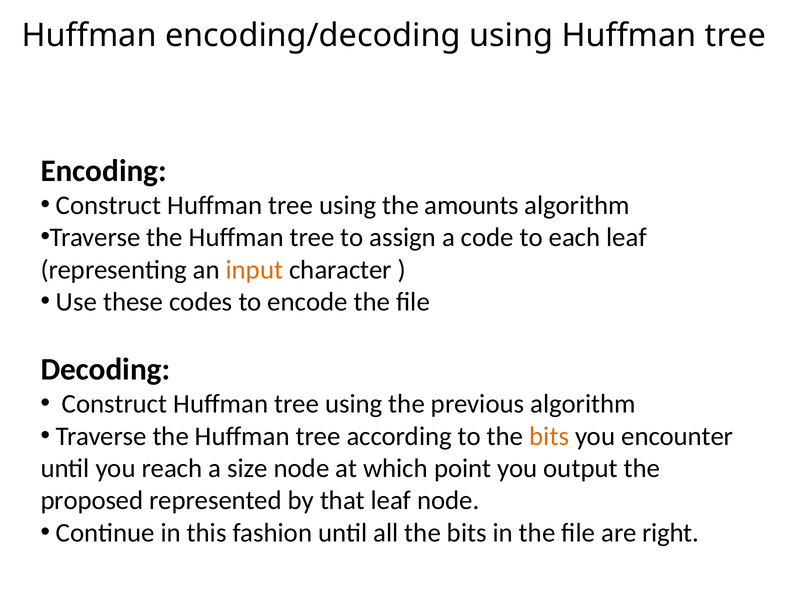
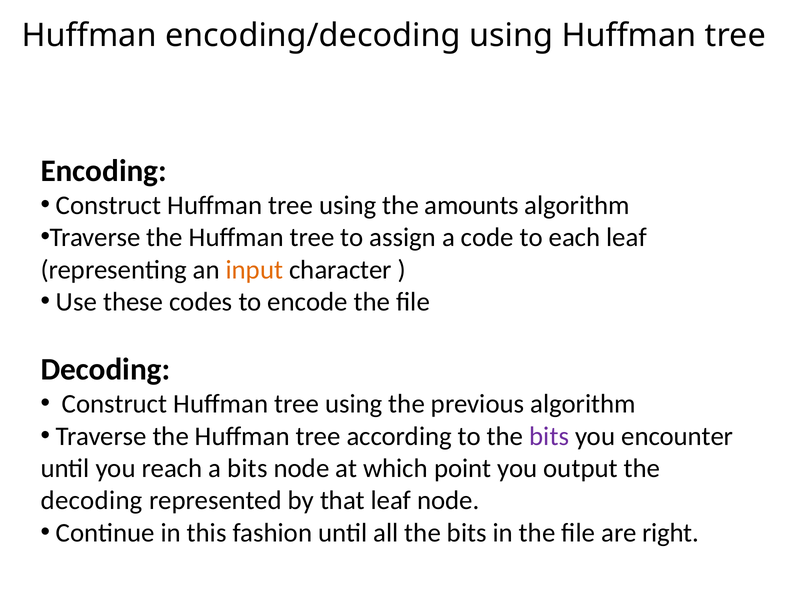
bits at (549, 436) colour: orange -> purple
a size: size -> bits
proposed at (92, 500): proposed -> decoding
